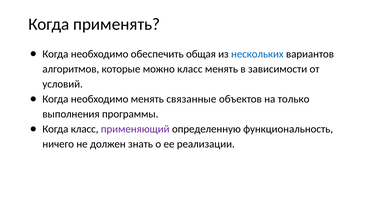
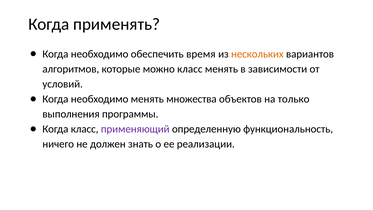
общая: общая -> время
нескольких colour: blue -> orange
связанные: связанные -> множества
